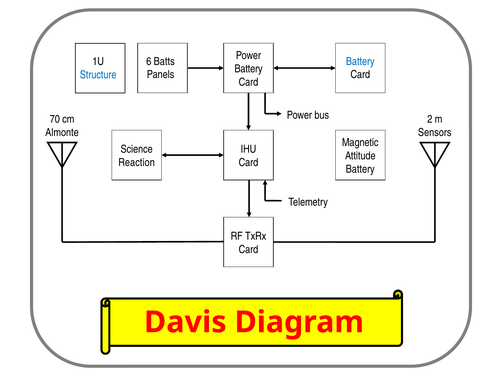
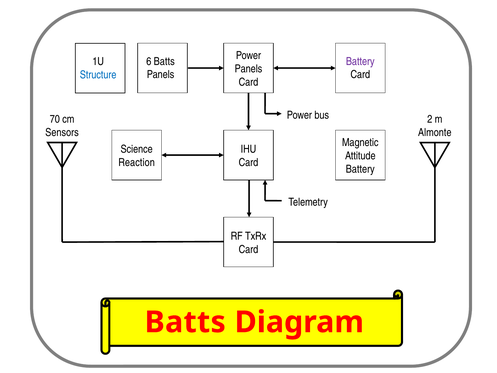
Battery at (360, 61) colour: blue -> purple
Battery at (249, 69): Battery -> Panels
Almonte: Almonte -> Sensors
Sensors: Sensors -> Almonte
Davis at (185, 322): Davis -> Batts
